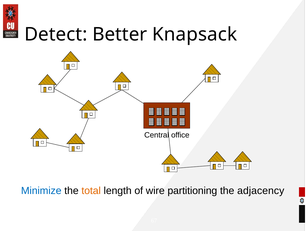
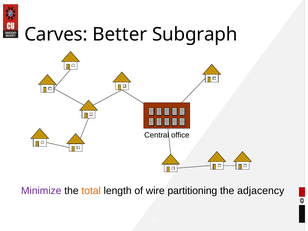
Detect: Detect -> Carves
Knapsack: Knapsack -> Subgraph
Minimize colour: blue -> purple
